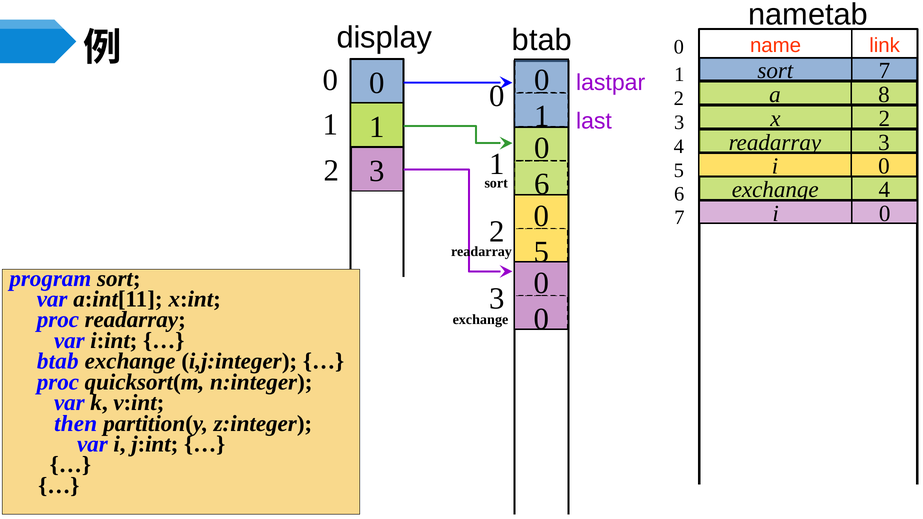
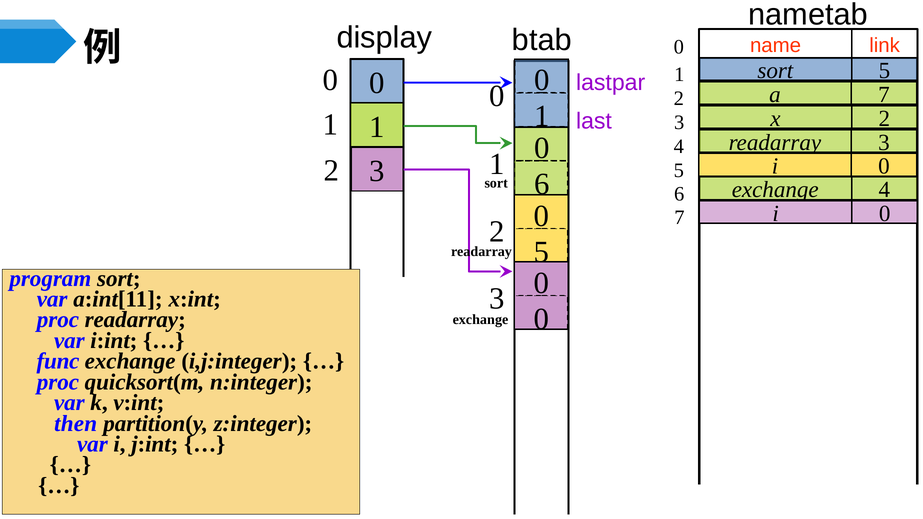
1 7: 7 -> 5
2 8: 8 -> 7
btab at (58, 361): btab -> func
